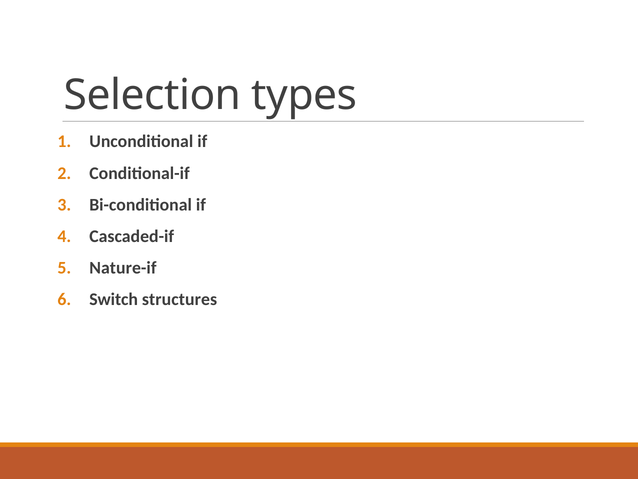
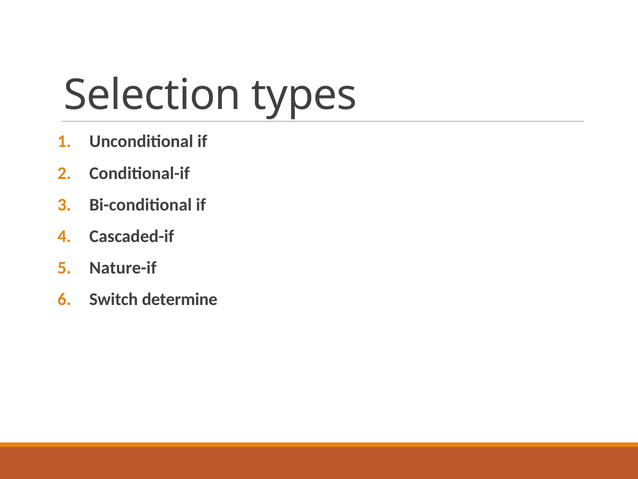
structures: structures -> determine
